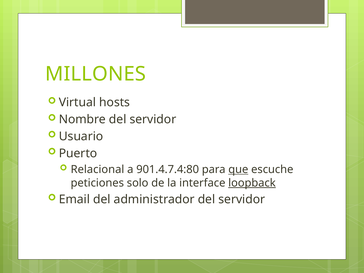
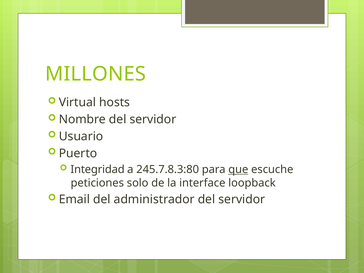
Relacional: Relacional -> Integridad
901.4.7.4:80: 901.4.7.4:80 -> 245.7.8.3:80
loopback underline: present -> none
